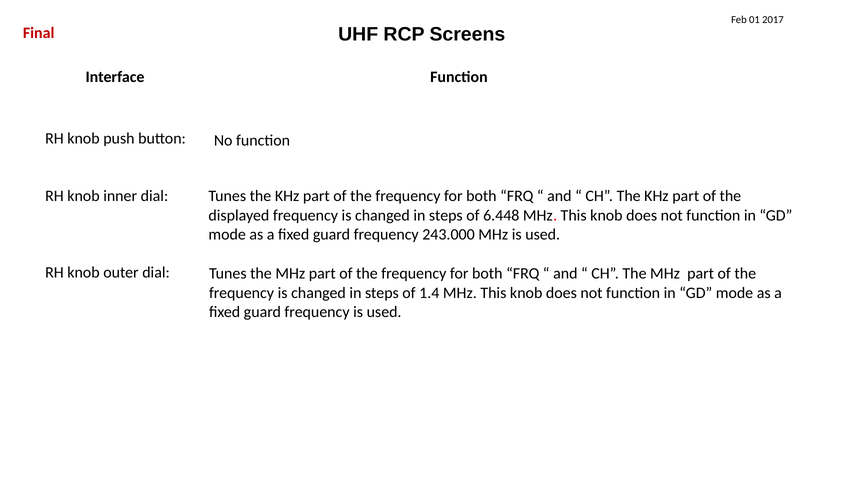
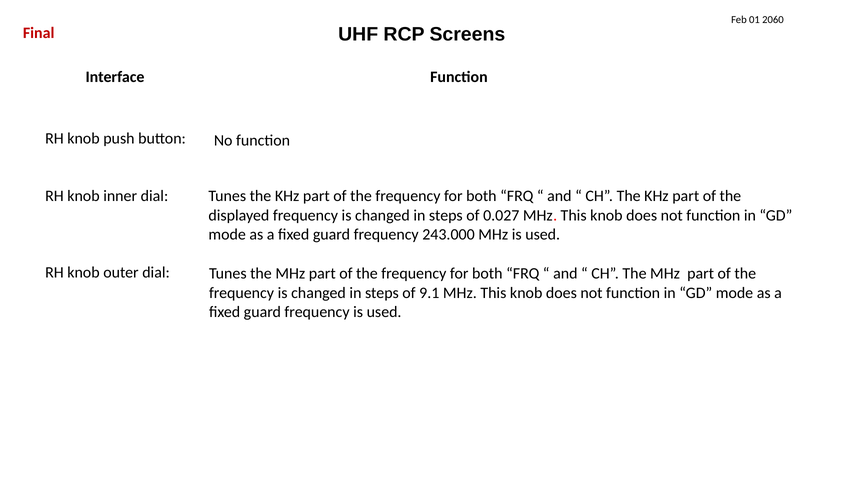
2017: 2017 -> 2060
6.448: 6.448 -> 0.027
1.4: 1.4 -> 9.1
